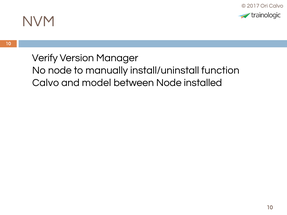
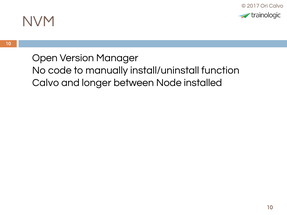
Verify: Verify -> Open
No node: node -> code
model: model -> longer
